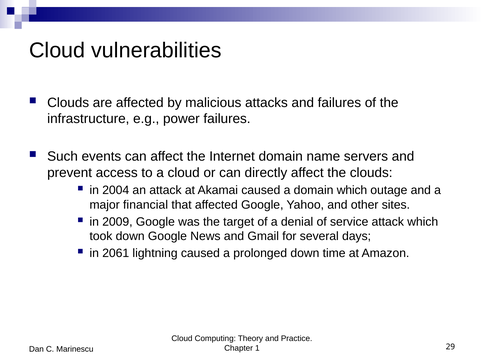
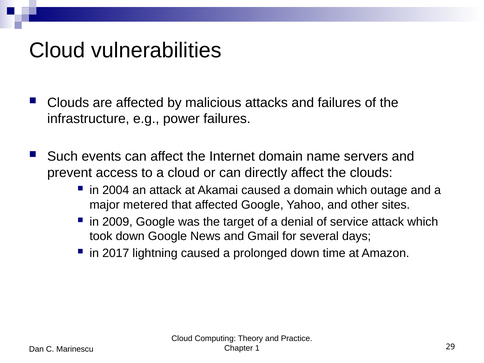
financial: financial -> metered
2061: 2061 -> 2017
